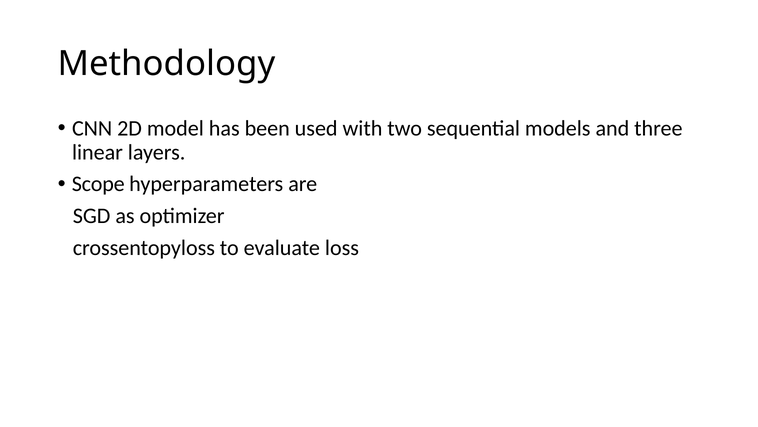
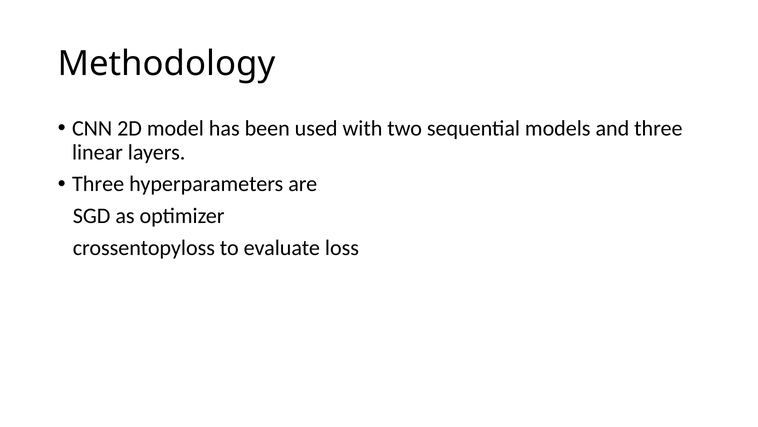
Scope at (98, 184): Scope -> Three
